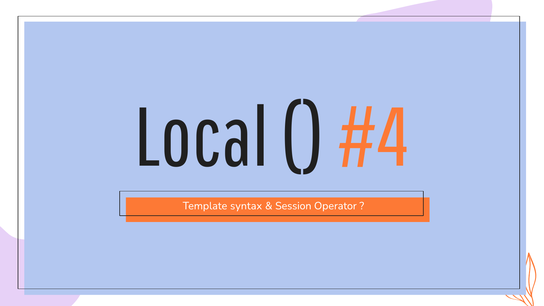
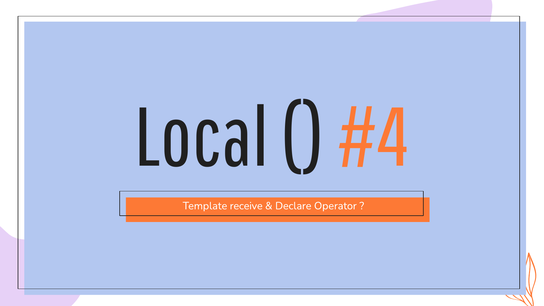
syntax: syntax -> receive
Session: Session -> Declare
